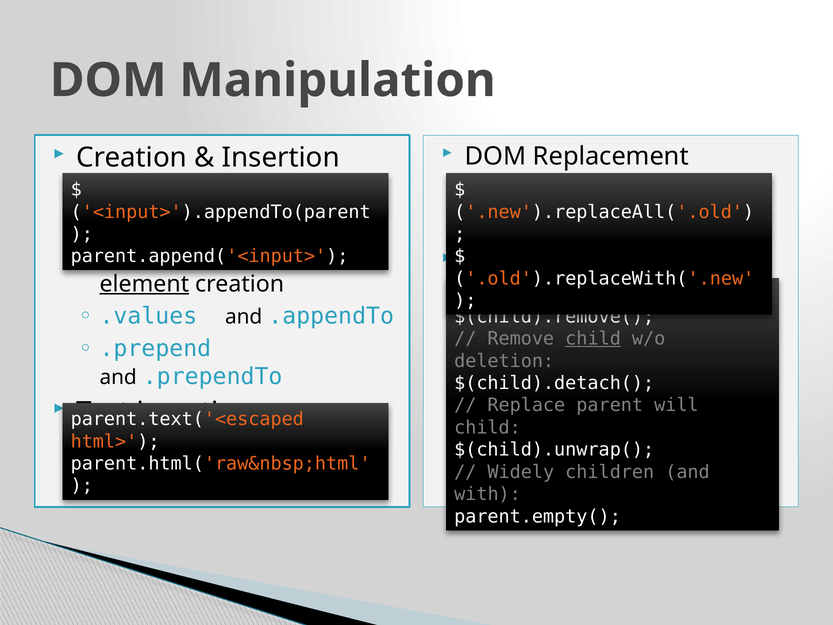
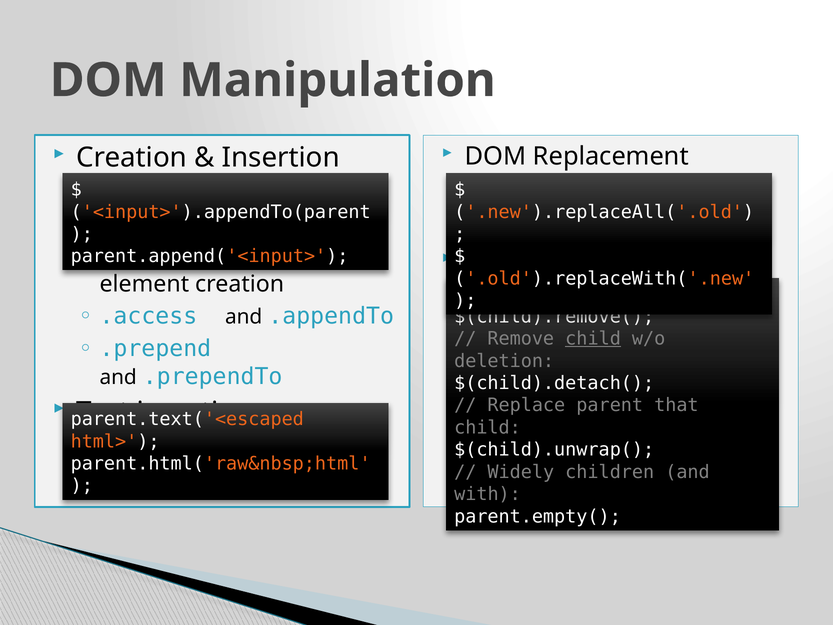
element underline: present -> none
.values: .values -> .access
will: will -> that
